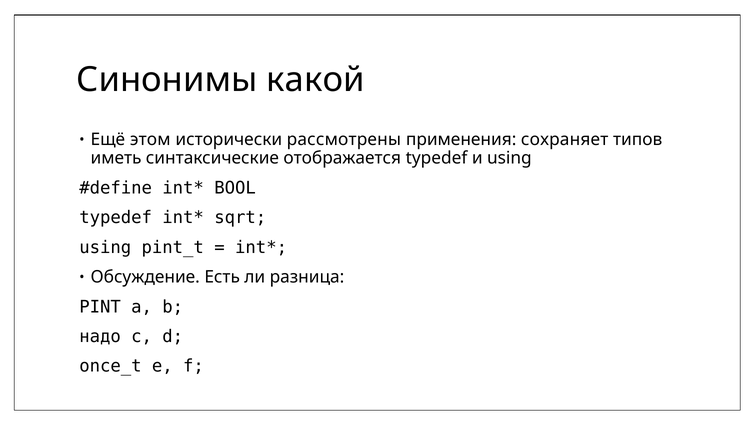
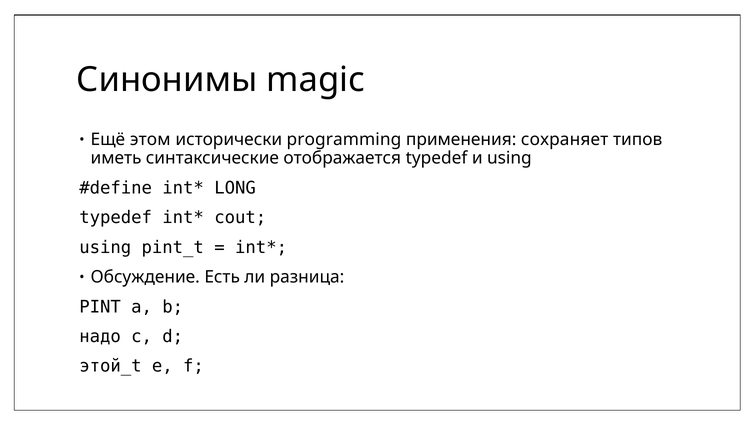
какой: какой -> magic
рассмотрены: рассмотрены -> programming
BOOL: BOOL -> LONG
sqrt: sqrt -> cout
once_t: once_t -> этой_t
